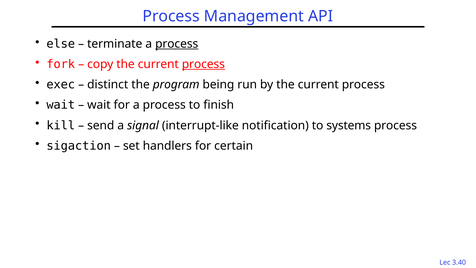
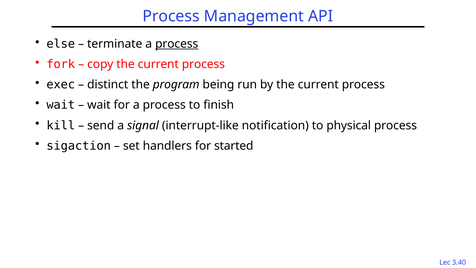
process at (203, 64) underline: present -> none
systems: systems -> physical
certain: certain -> started
